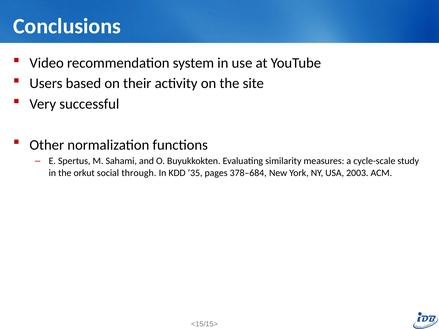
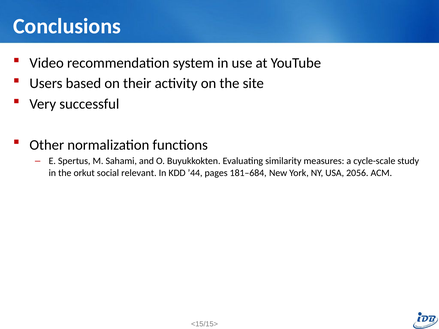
through: through -> relevant
’35: ’35 -> ’44
378–684: 378–684 -> 181–684
2003: 2003 -> 2056
